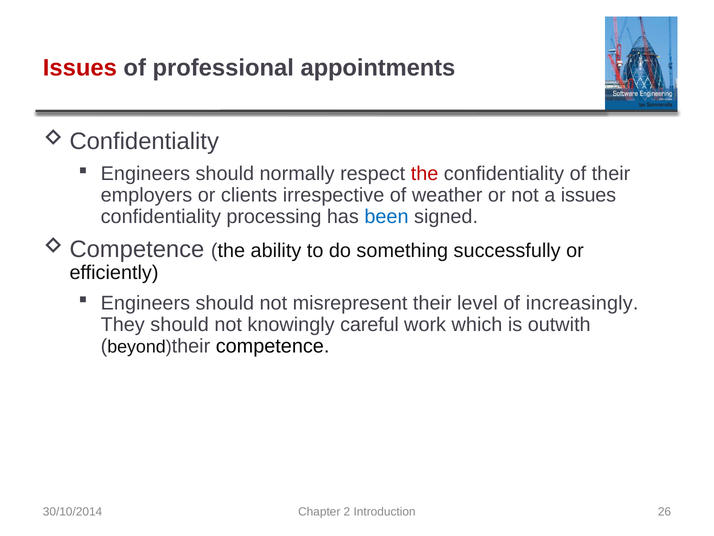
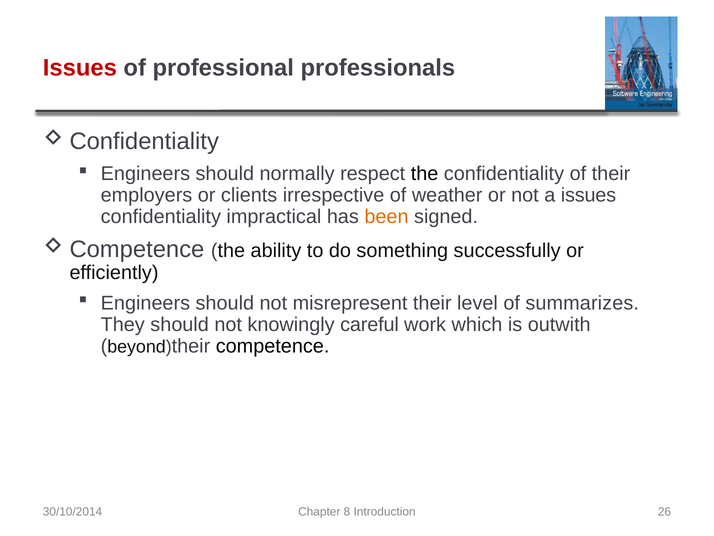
appointments: appointments -> professionals
the at (425, 174) colour: red -> black
processing: processing -> impractical
been colour: blue -> orange
increasingly: increasingly -> summarizes
2: 2 -> 8
